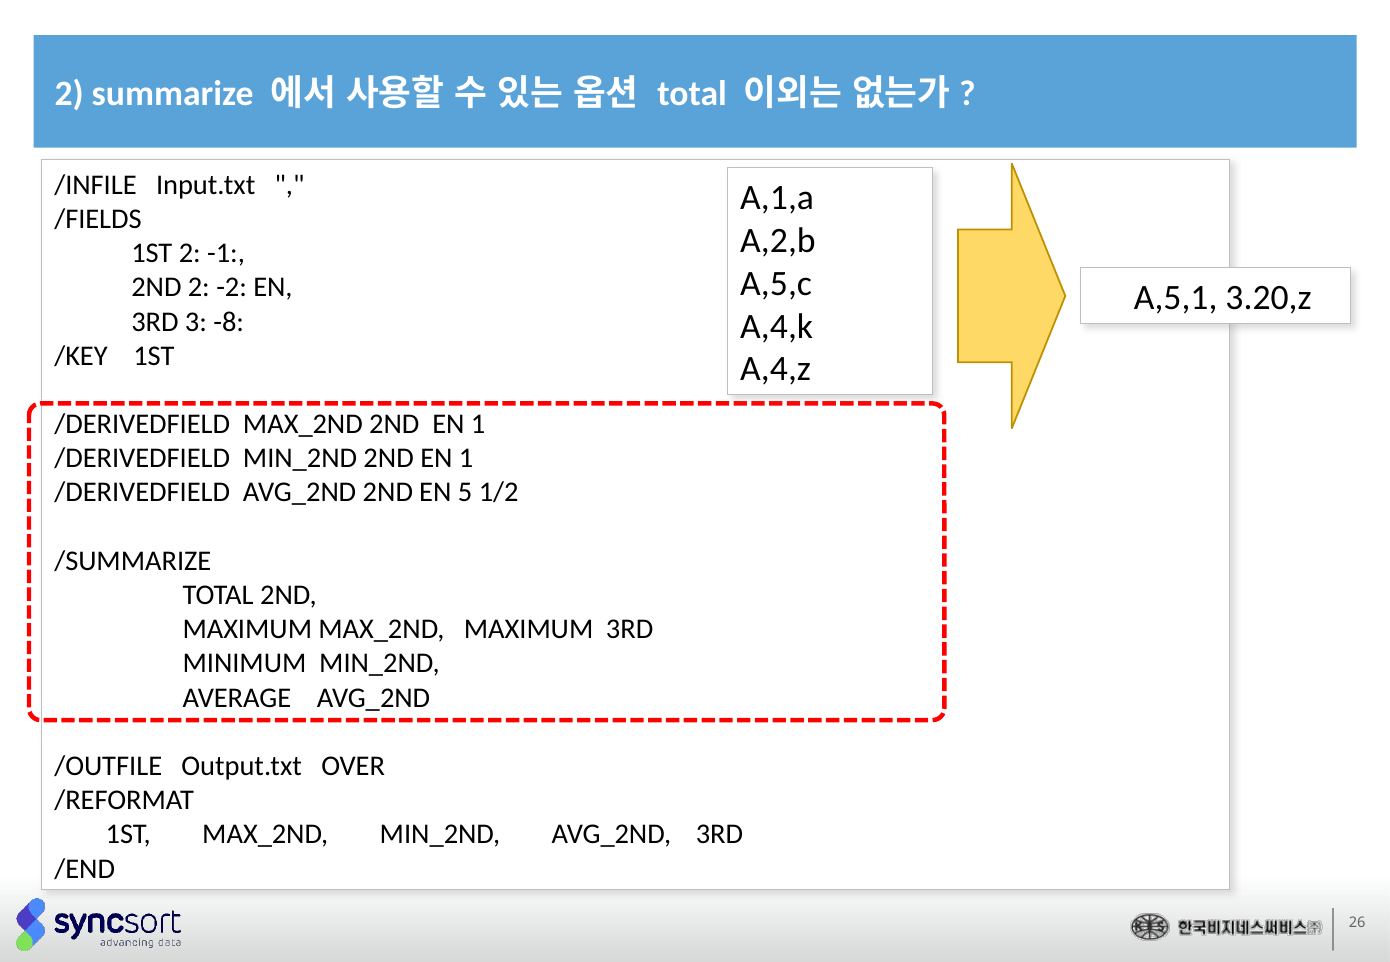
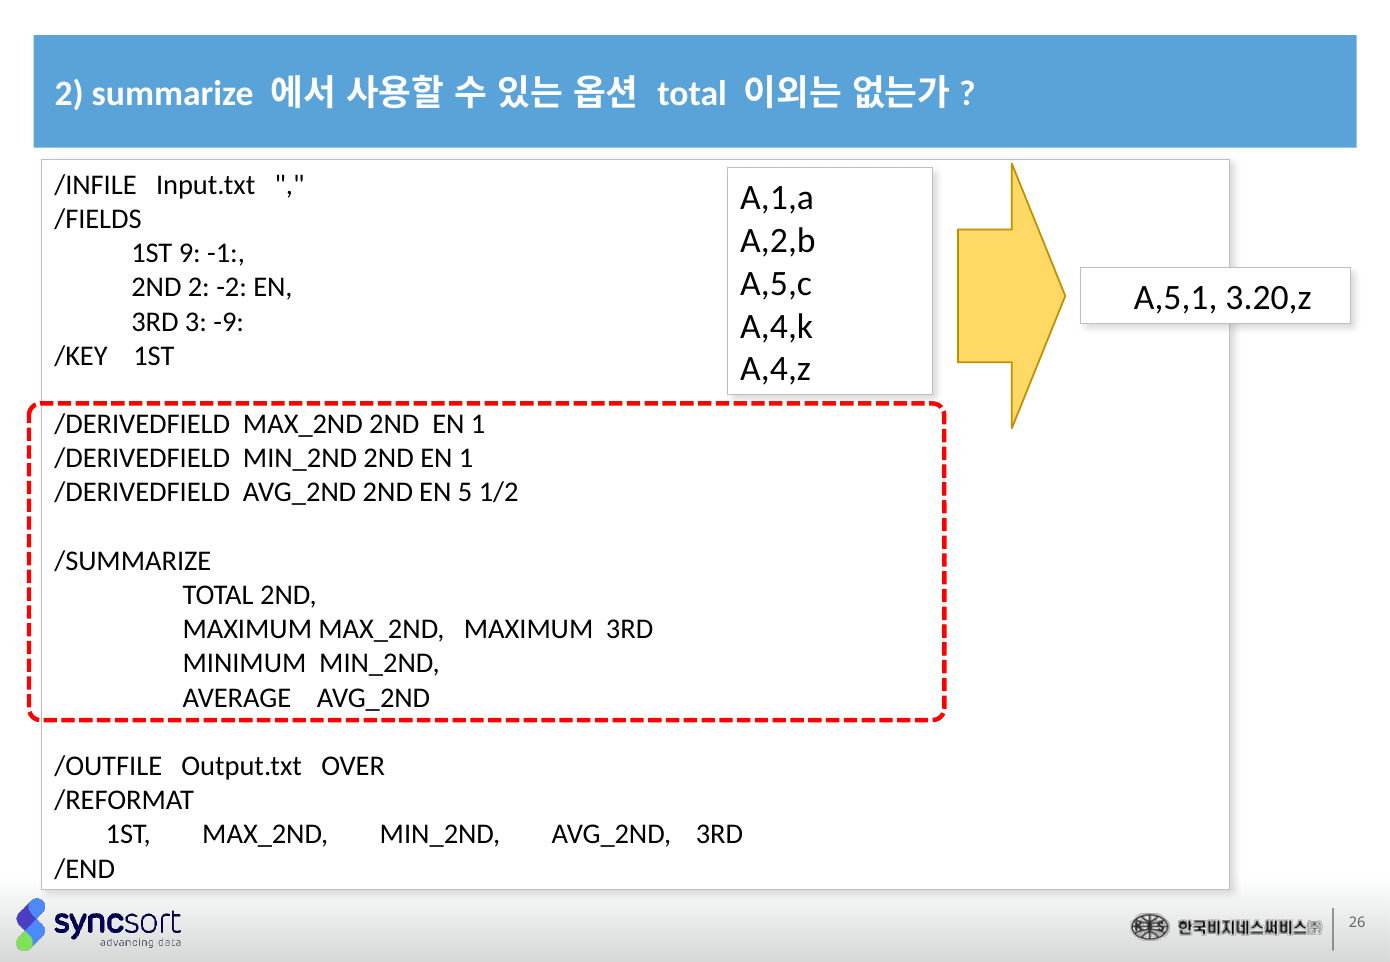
1ST 2: 2 -> 9
-8: -8 -> -9
